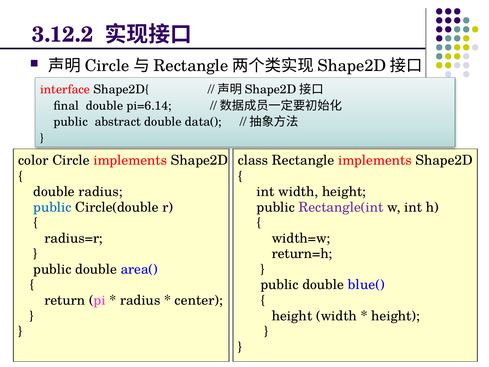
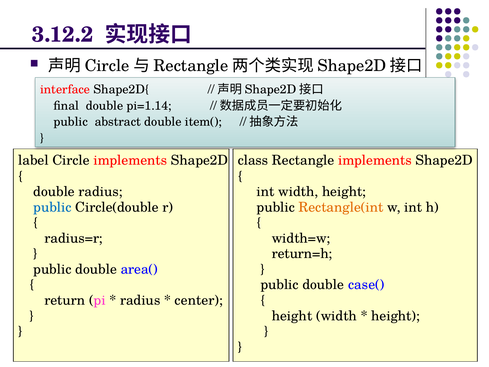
pi=6.14: pi=6.14 -> pi=1.14
data(: data( -> item(
color: color -> label
Rectangle(int colour: purple -> orange
blue(: blue( -> case(
